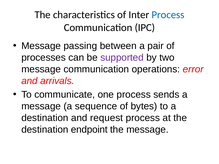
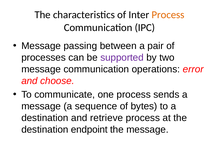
Process at (168, 15) colour: blue -> orange
arrivals: arrivals -> choose
request: request -> retrieve
